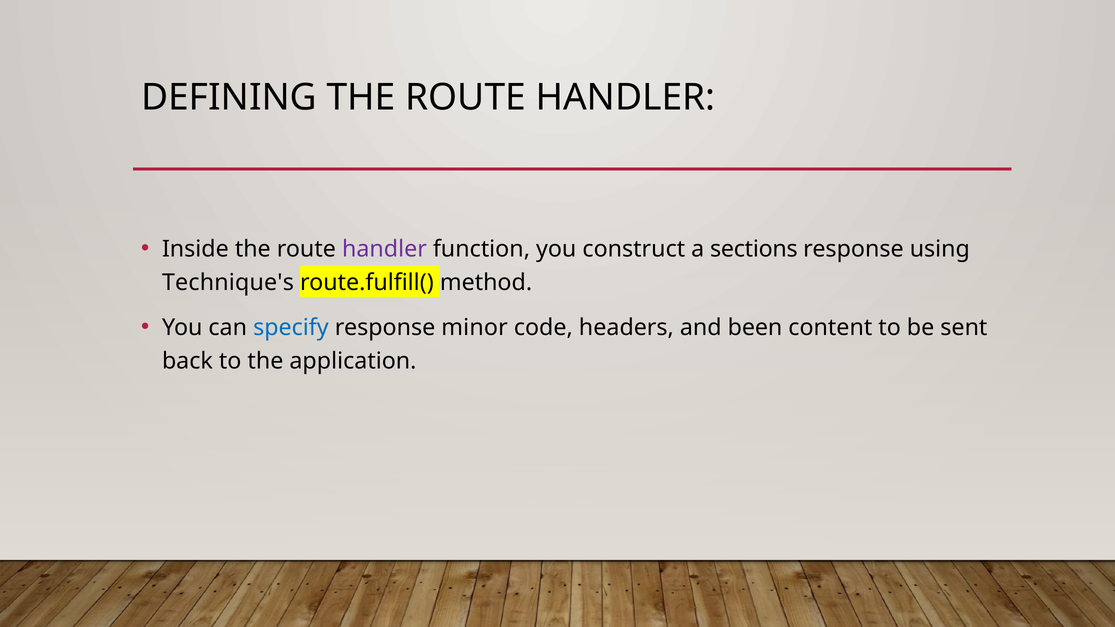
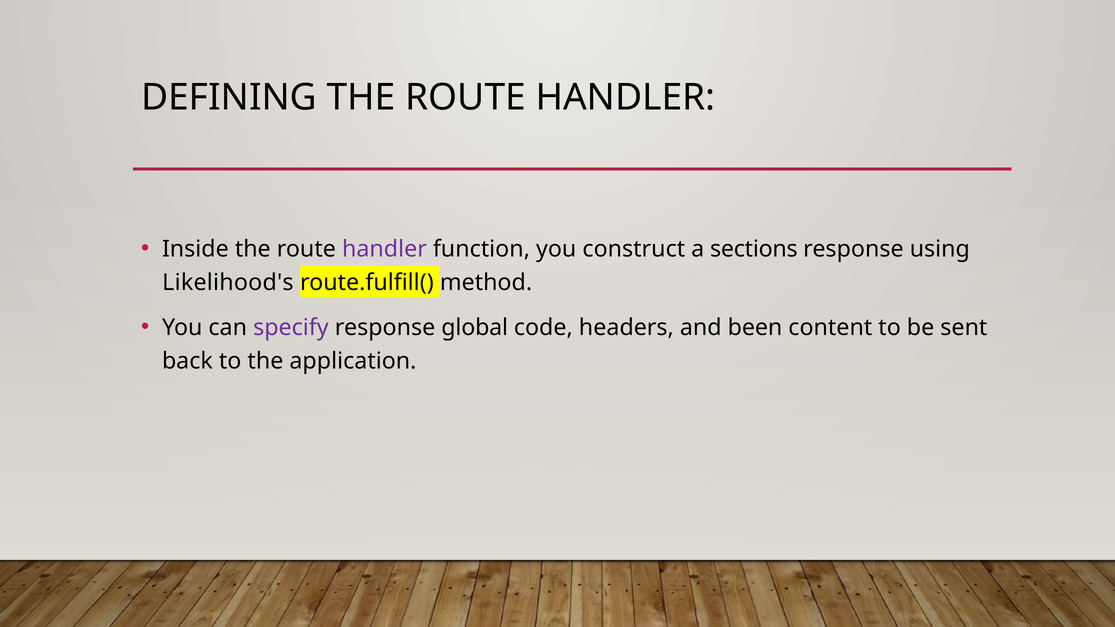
Technique's: Technique's -> Likelihood's
specify colour: blue -> purple
minor: minor -> global
